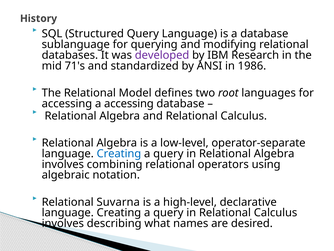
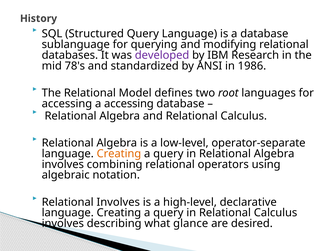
71's: 71's -> 78's
Creating at (119, 153) colour: blue -> orange
Relational Suvarna: Suvarna -> Involves
names: names -> glance
